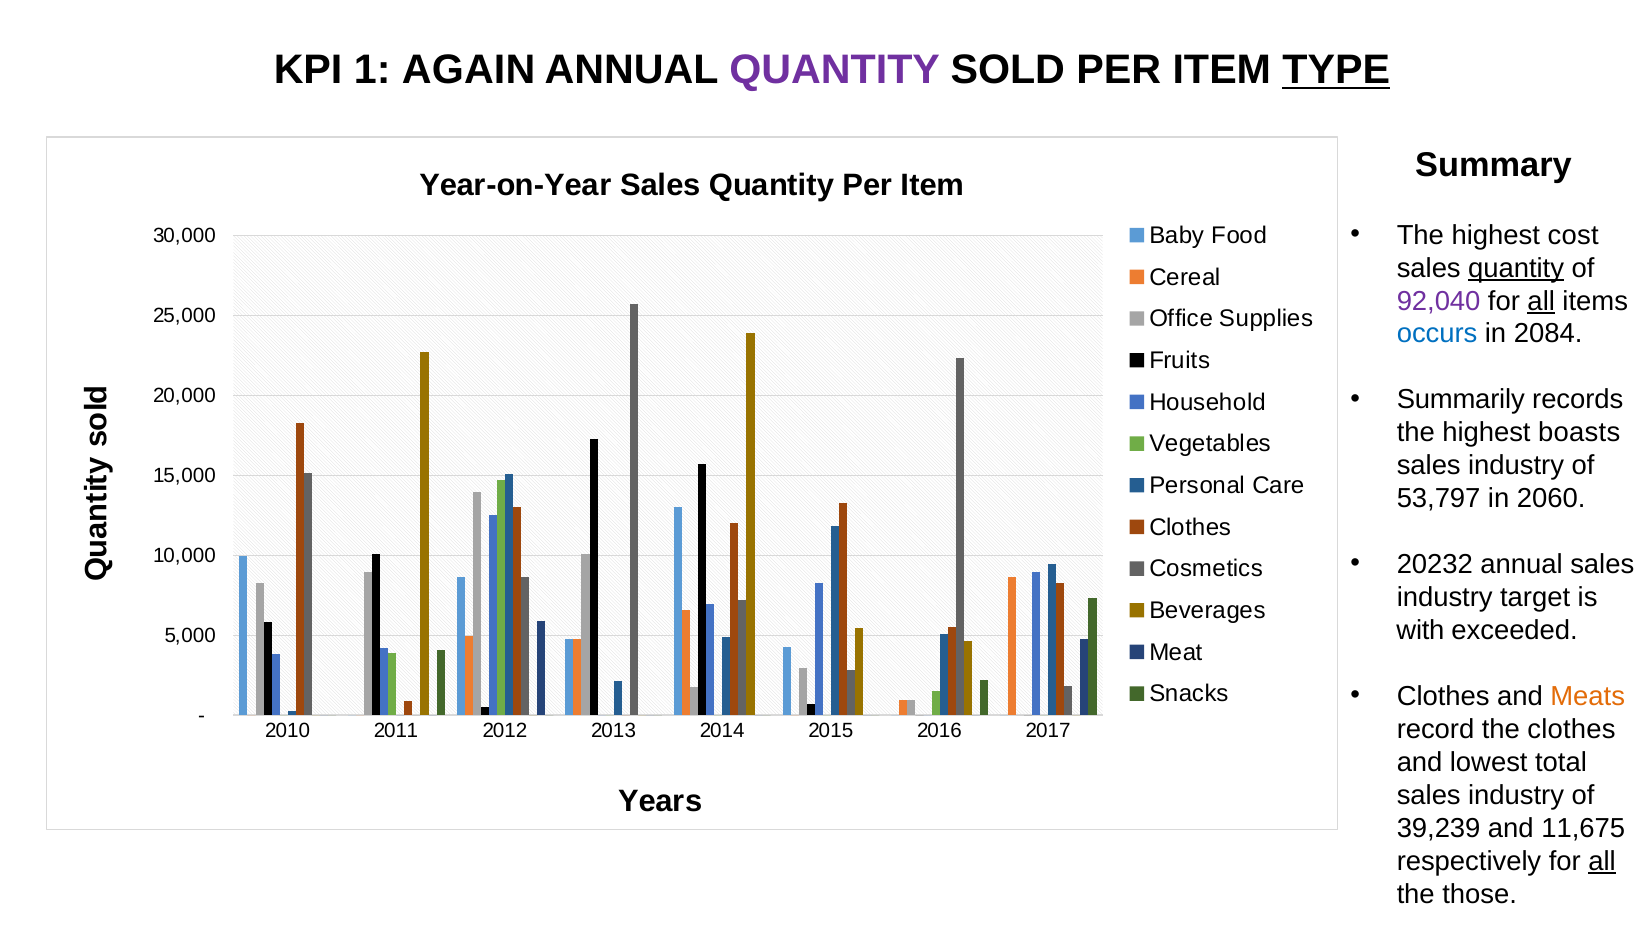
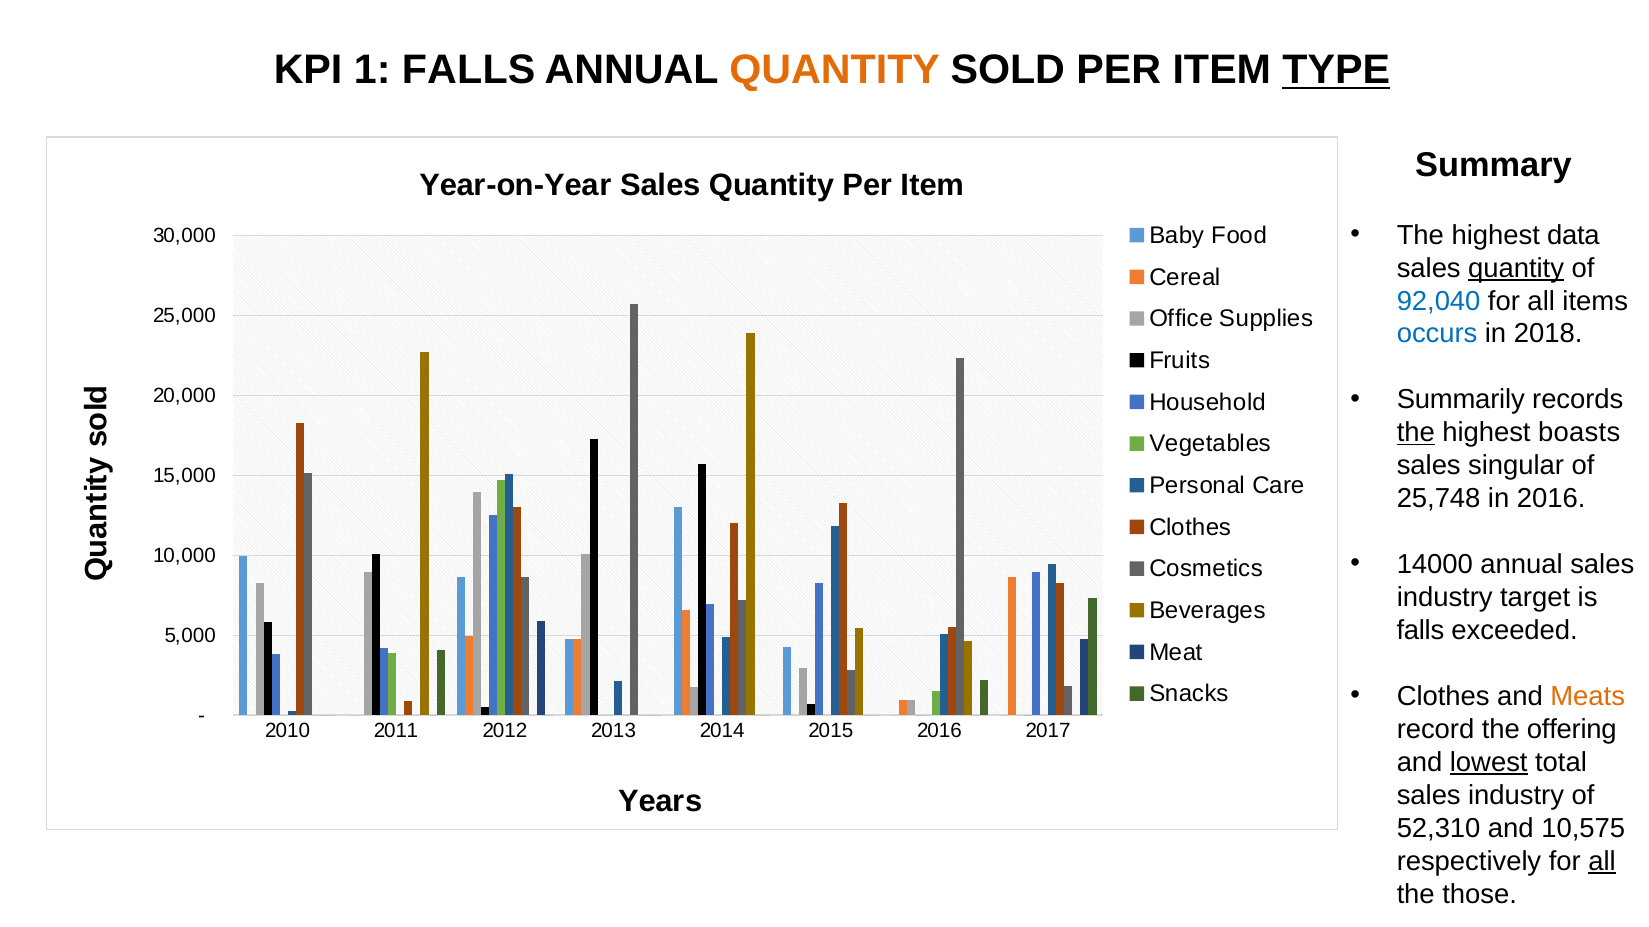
1 AGAIN: AGAIN -> FALLS
QUANTITY at (835, 70) colour: purple -> orange
cost: cost -> data
92,040 colour: purple -> blue
all at (1541, 301) underline: present -> none
2084: 2084 -> 2018
the at (1416, 433) underline: none -> present
industry at (1516, 466): industry -> singular
53,797: 53,797 -> 25,748
in 2060: 2060 -> 2016
20232: 20232 -> 14000
with at (1420, 631): with -> falls
the clothes: clothes -> offering
lowest underline: none -> present
39,239: 39,239 -> 52,310
11,675: 11,675 -> 10,575
